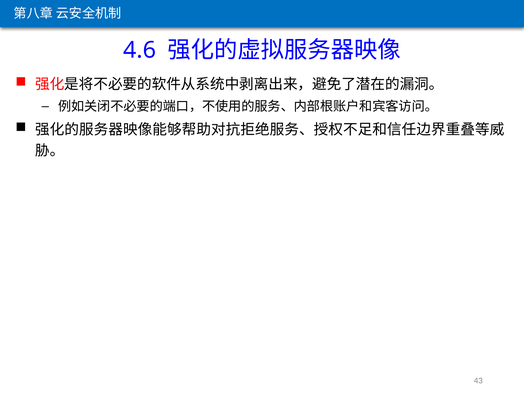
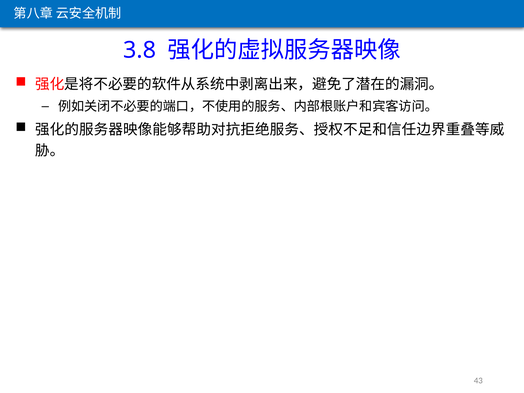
4.6: 4.6 -> 3.8
